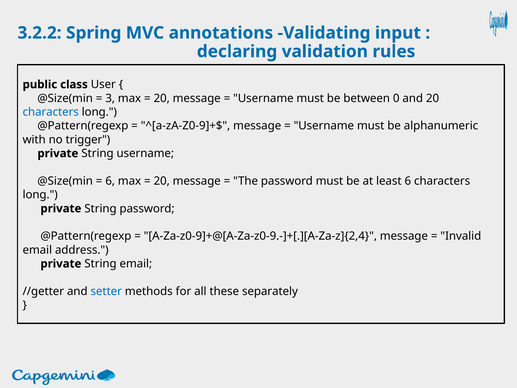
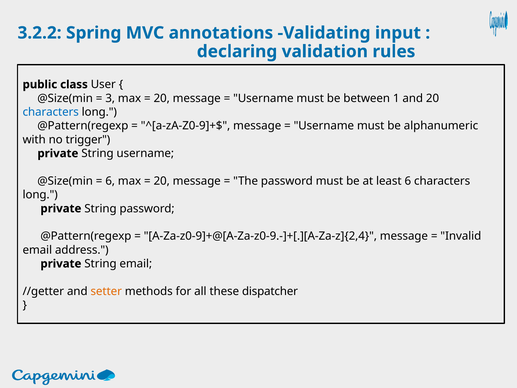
0: 0 -> 1
setter colour: blue -> orange
separately: separately -> dispatcher
